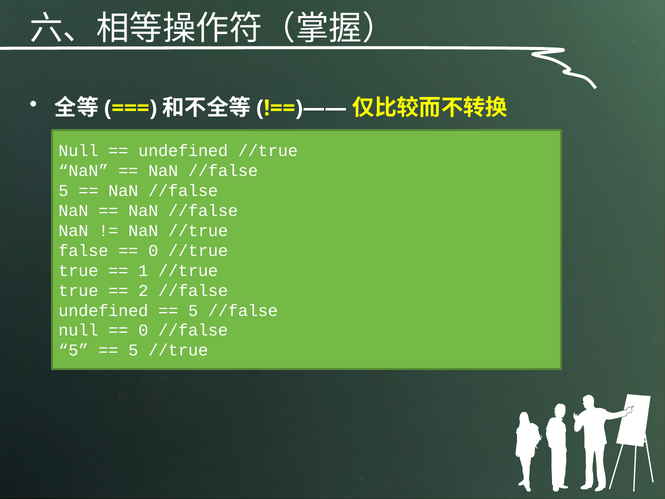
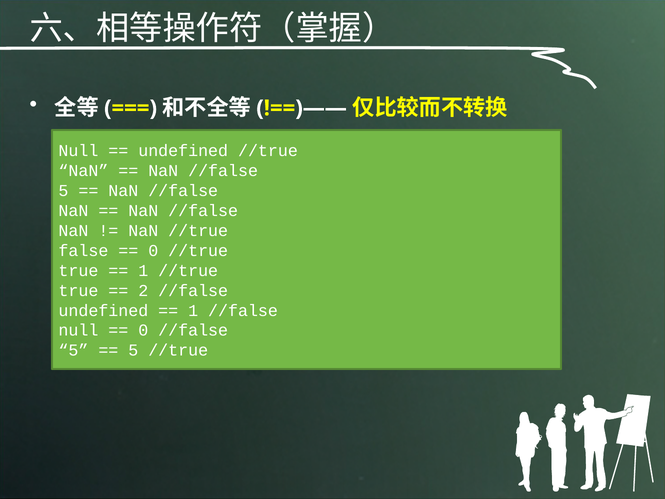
5 at (193, 310): 5 -> 1
